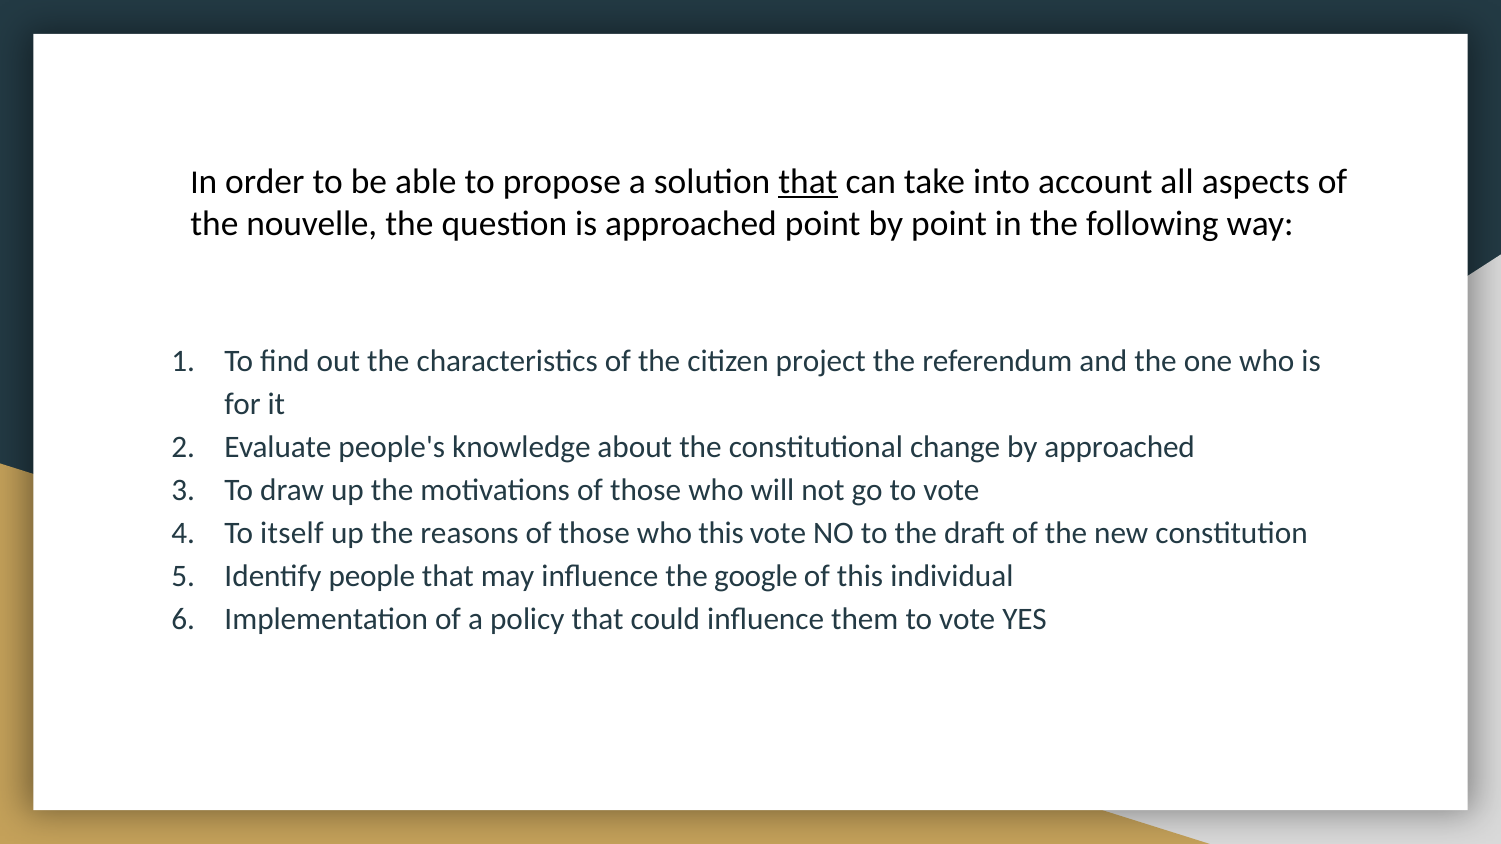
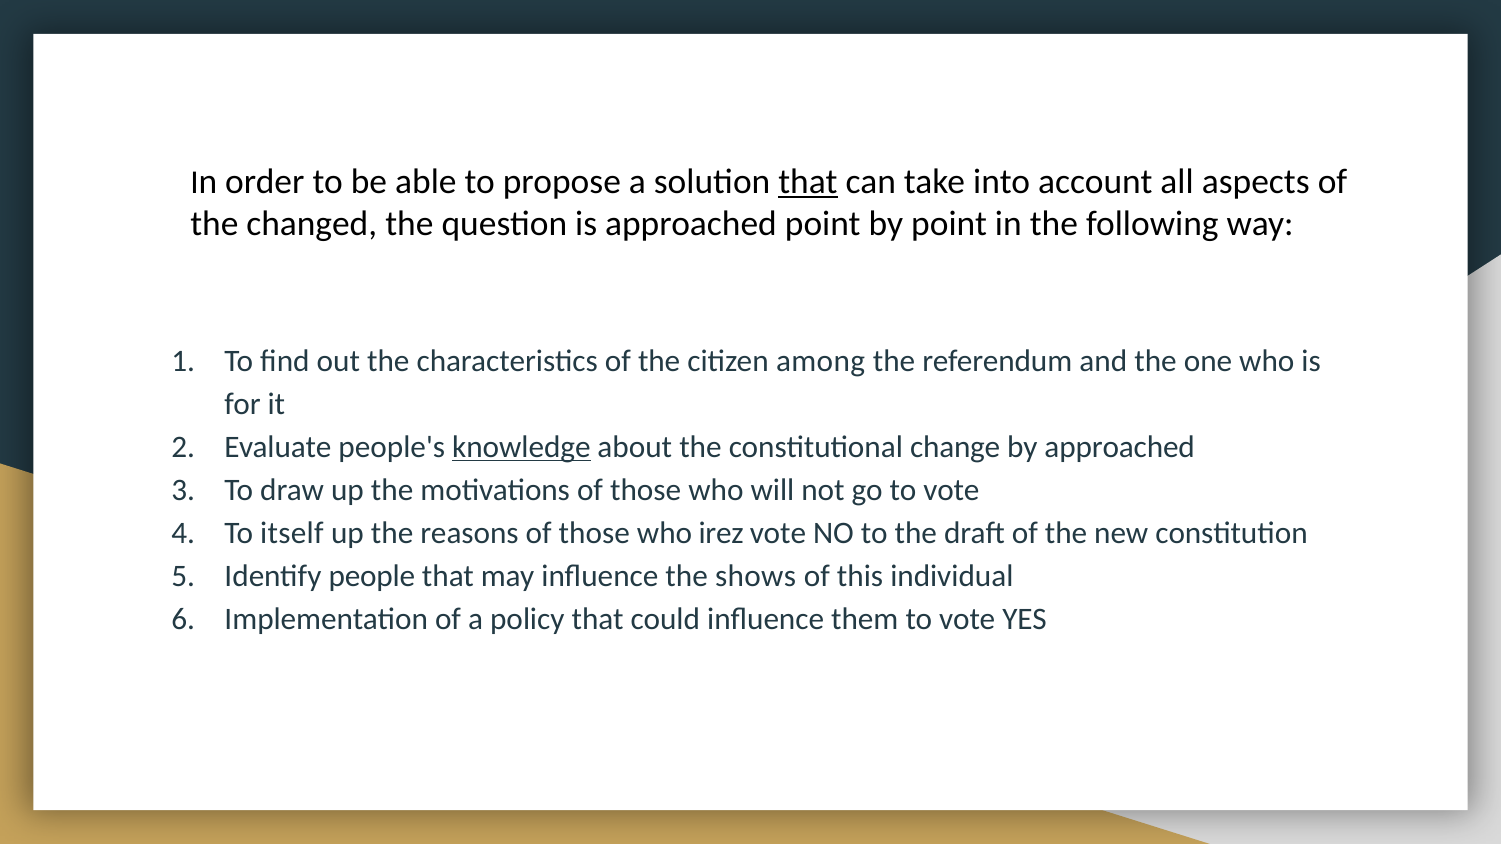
nouvelle: nouvelle -> changed
project: project -> among
knowledge underline: none -> present
who this: this -> irez
google: google -> shows
